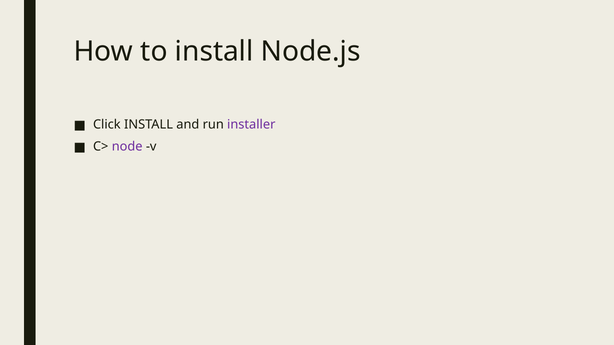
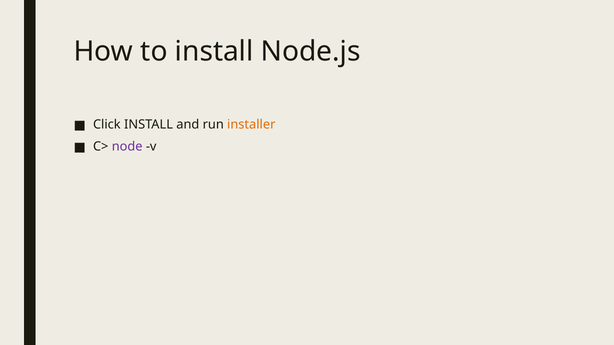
installer colour: purple -> orange
